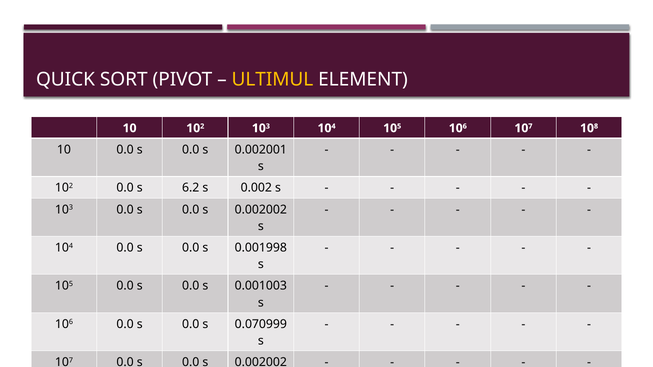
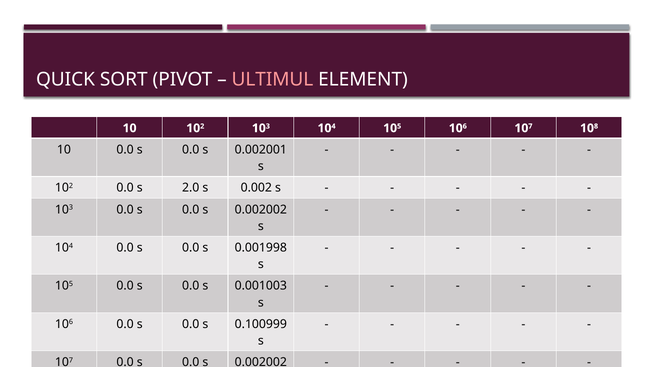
ULTIMUL colour: yellow -> pink
6.2: 6.2 -> 2.0
0.070999: 0.070999 -> 0.100999
